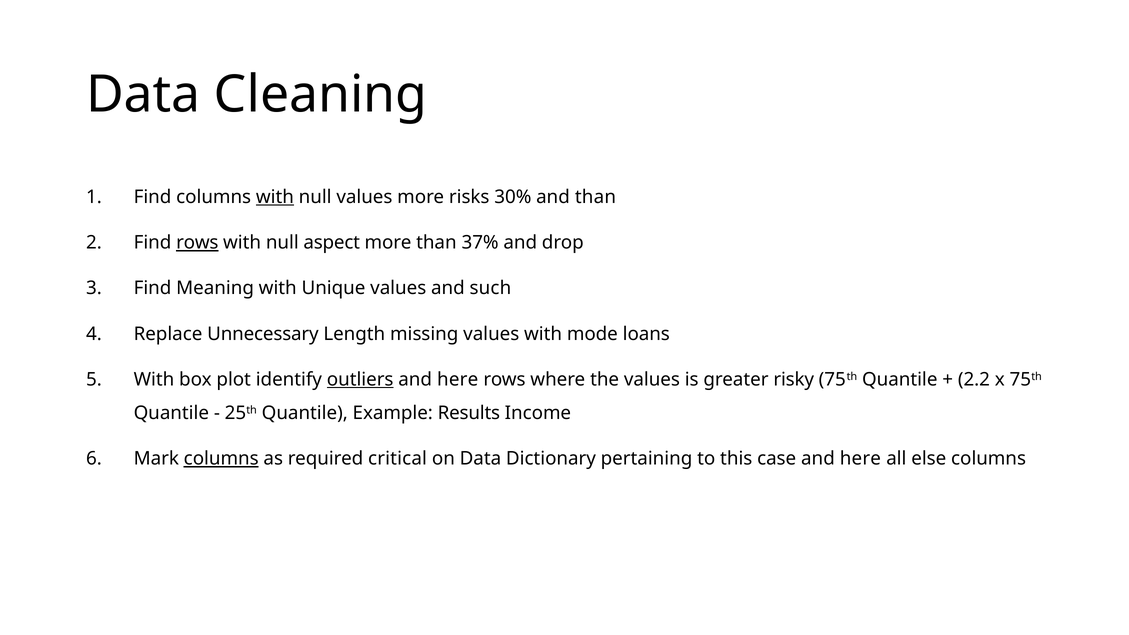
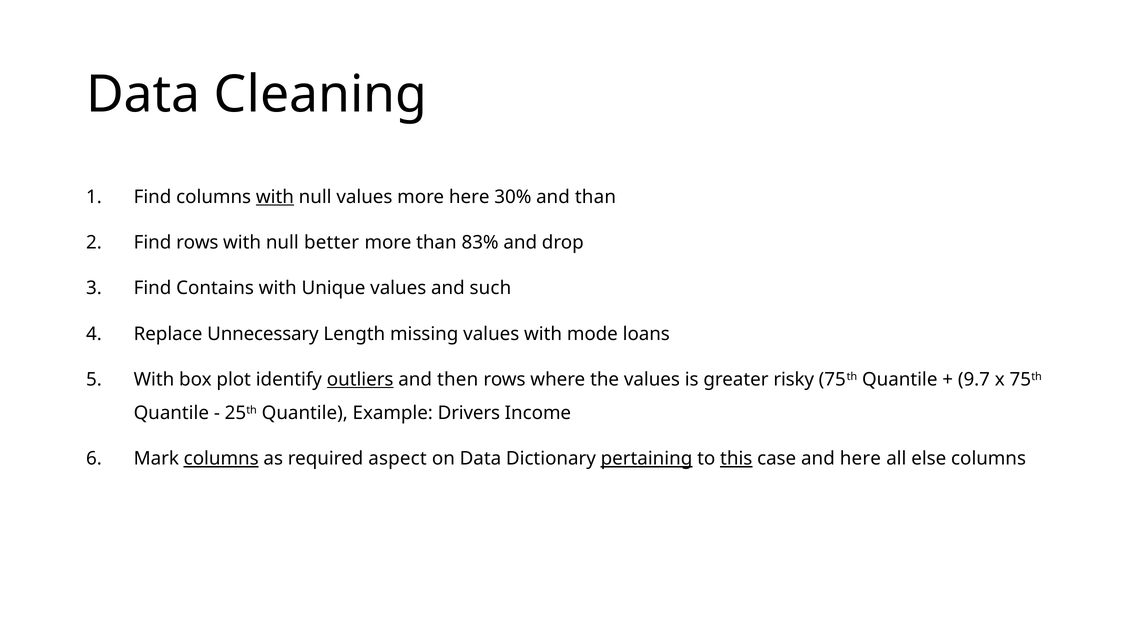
more risks: risks -> here
rows at (197, 243) underline: present -> none
aspect: aspect -> better
37%: 37% -> 83%
Meaning: Meaning -> Contains
here at (458, 379): here -> then
2.2: 2.2 -> 9.7
Results: Results -> Drivers
critical: critical -> aspect
pertaining underline: none -> present
this underline: none -> present
